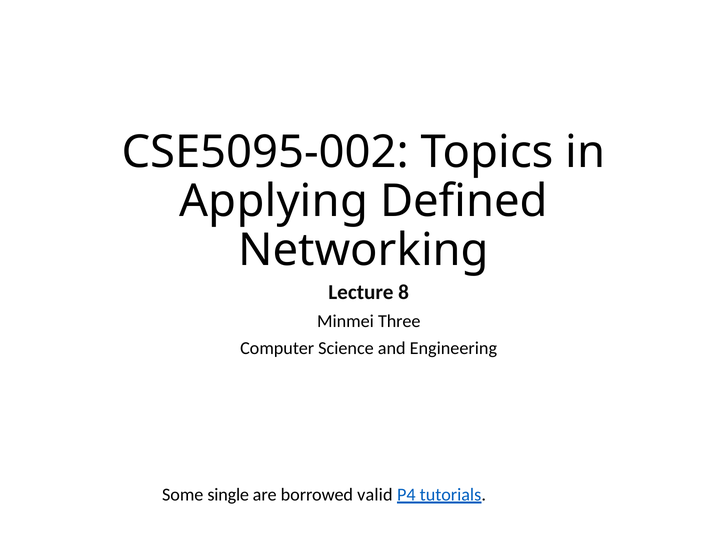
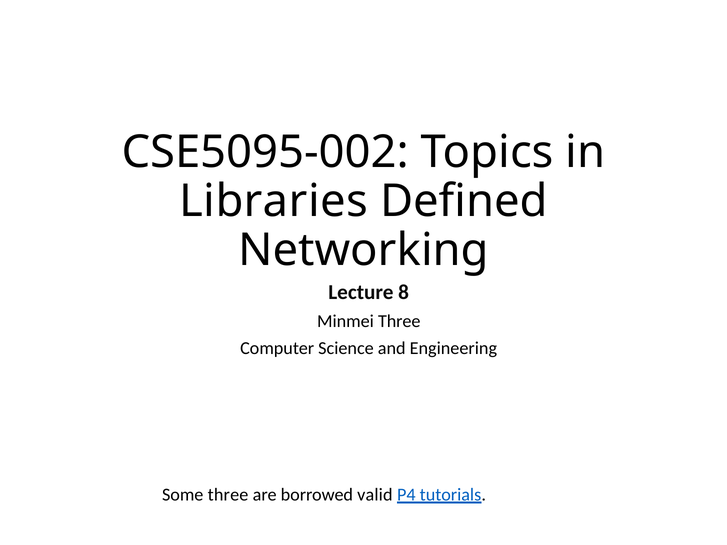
Applying: Applying -> Libraries
Some single: single -> three
